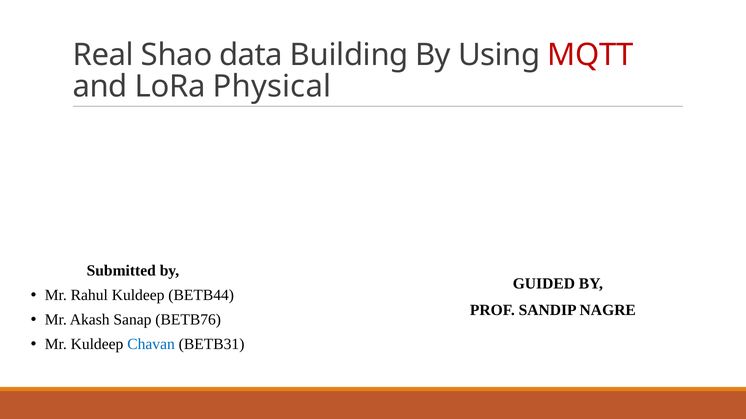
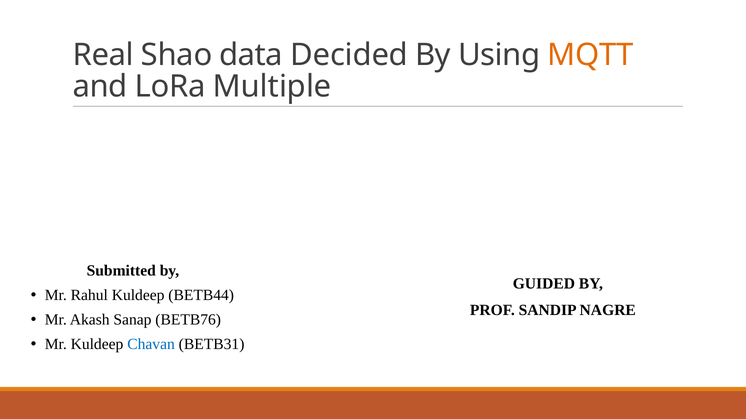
Building: Building -> Decided
MQTT colour: red -> orange
Physical: Physical -> Multiple
